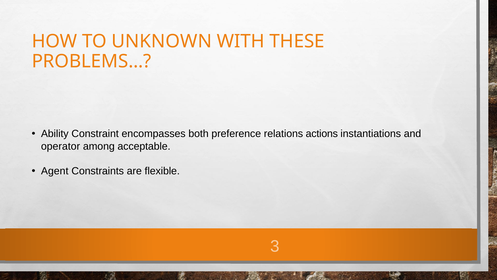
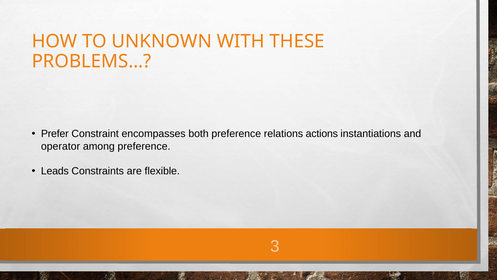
Ability: Ability -> Prefer
among acceptable: acceptable -> preference
Agent: Agent -> Leads
